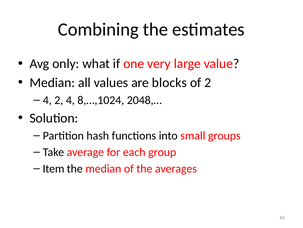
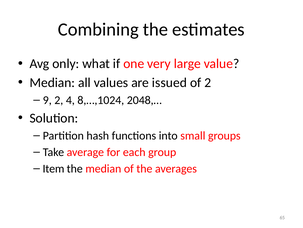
blocks: blocks -> issued
4 at (47, 100): 4 -> 9
